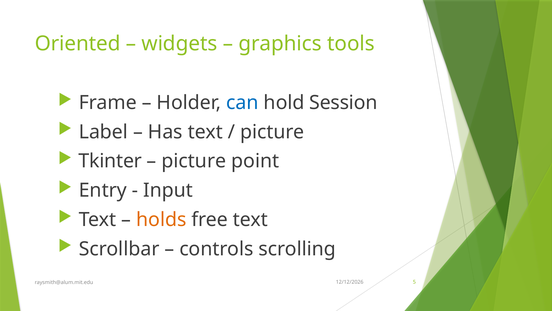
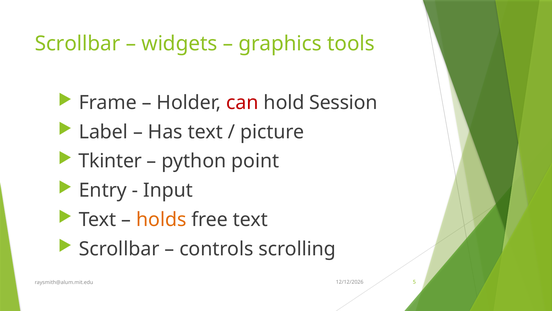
Oriented at (78, 44): Oriented -> Scrollbar
can colour: blue -> red
picture at (194, 161): picture -> python
